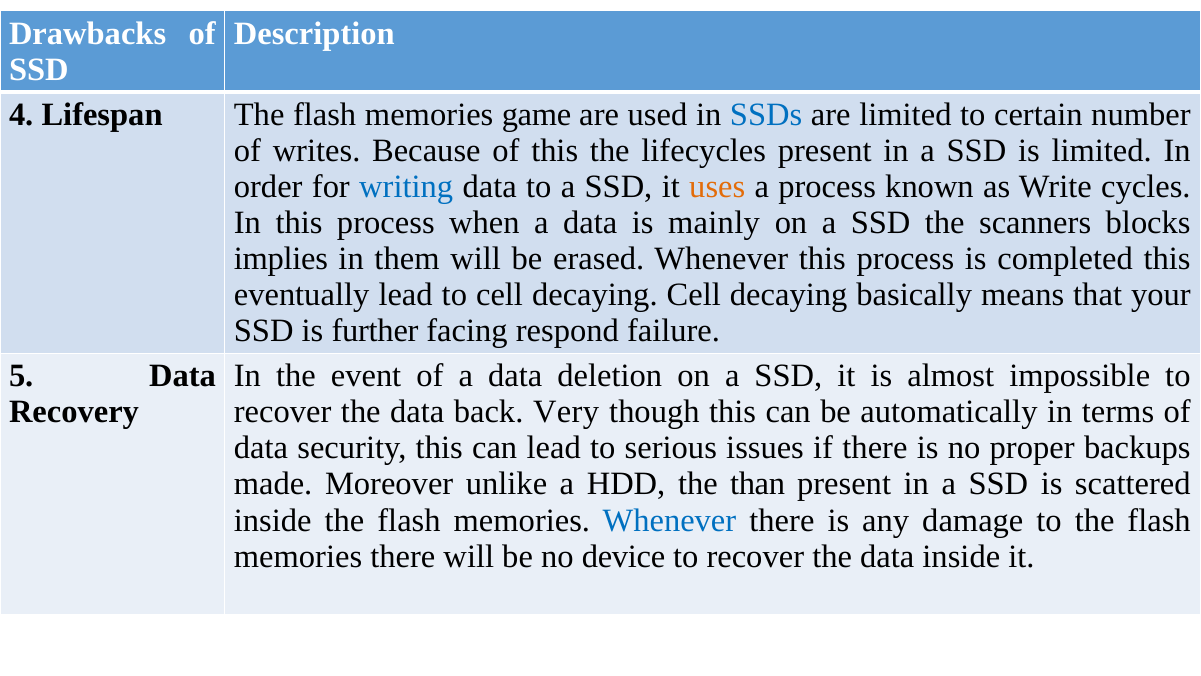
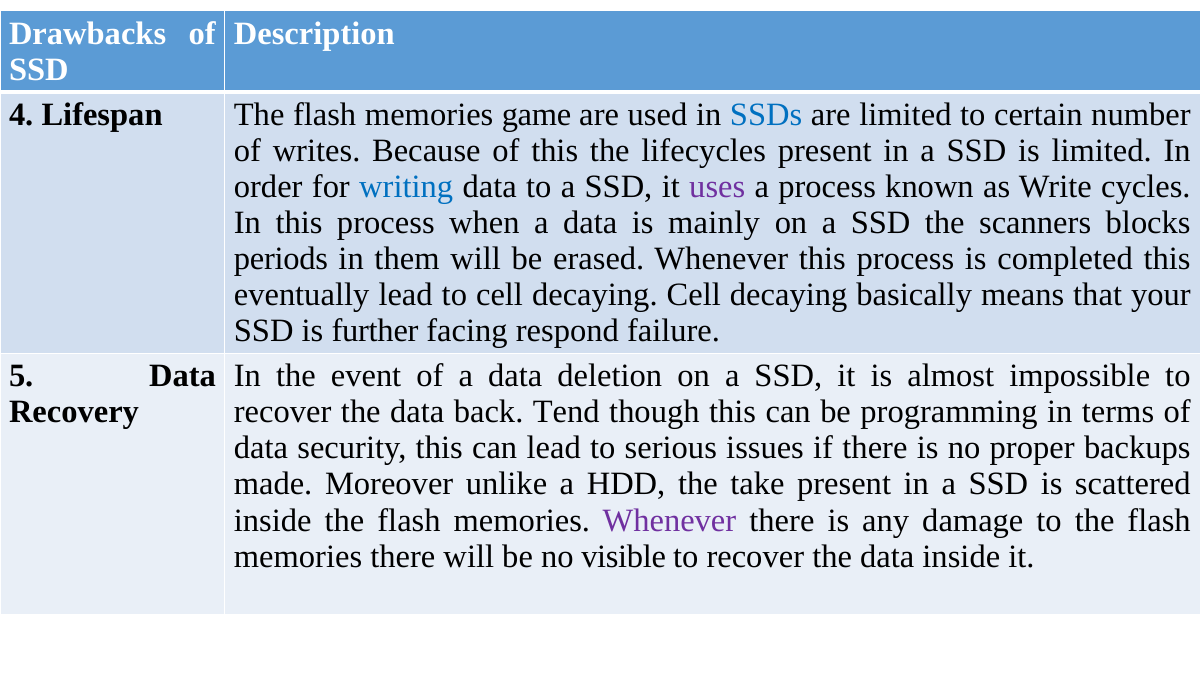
uses colour: orange -> purple
implies: implies -> periods
Very: Very -> Tend
automatically: automatically -> programming
than: than -> take
Whenever at (669, 520) colour: blue -> purple
device: device -> visible
